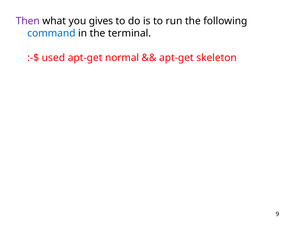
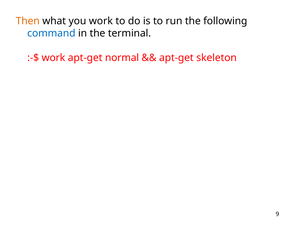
Then colour: purple -> orange
you gives: gives -> work
used at (53, 58): used -> work
